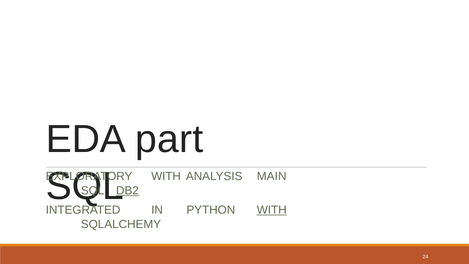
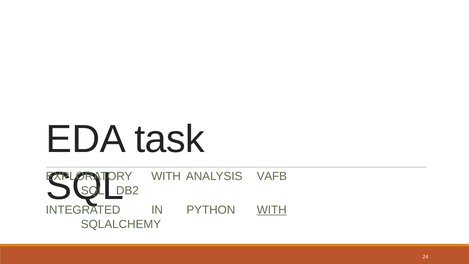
part: part -> task
MAIN: MAIN -> VAFB
DB2 underline: present -> none
